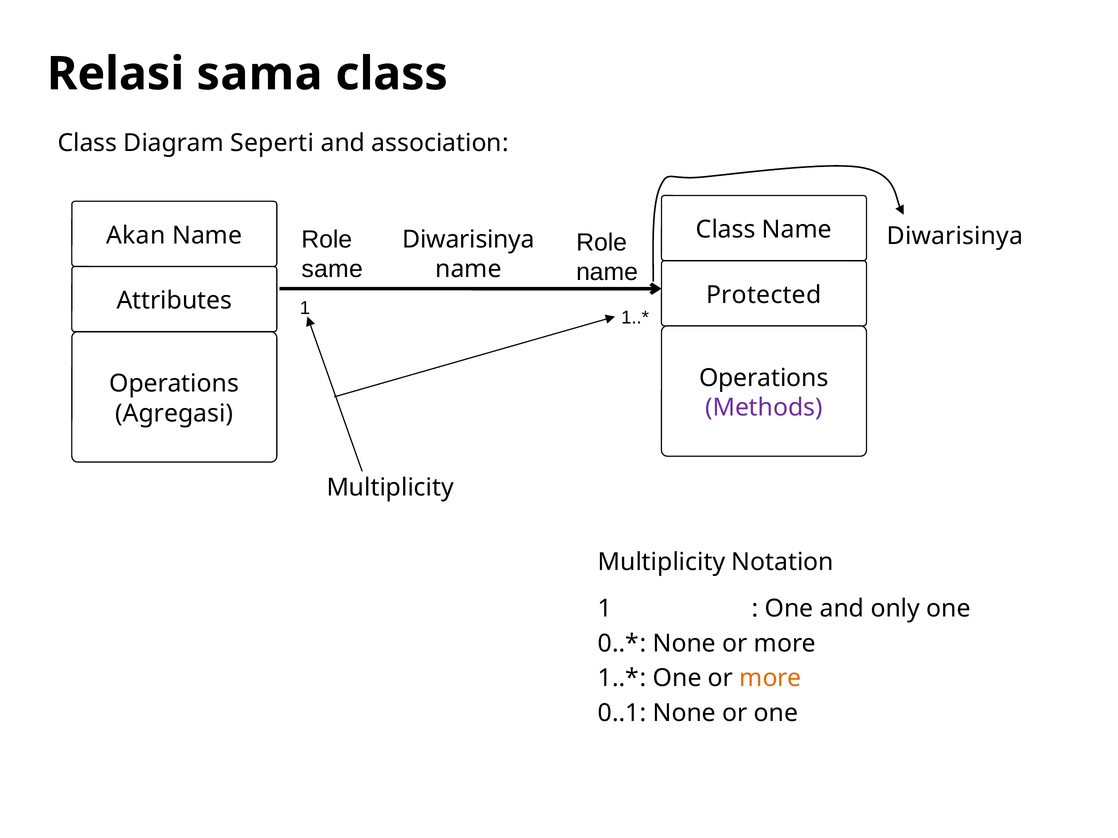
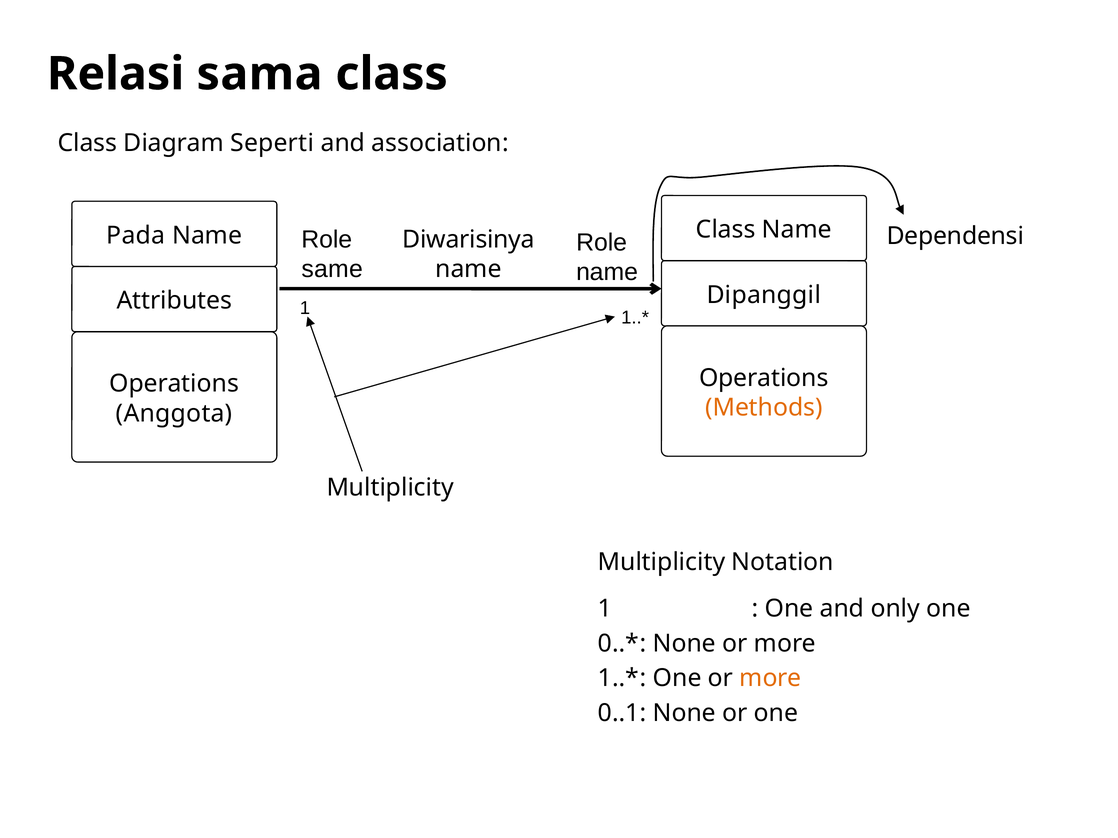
Akan: Akan -> Pada
Diwarisinya at (955, 236): Diwarisinya -> Dependensi
Protected: Protected -> Dipanggil
Methods colour: purple -> orange
Agregasi: Agregasi -> Anggota
